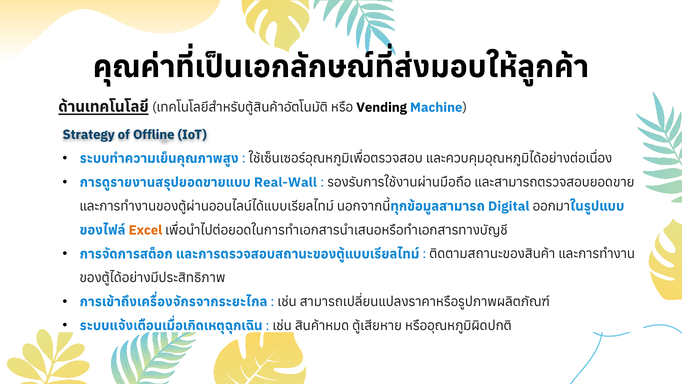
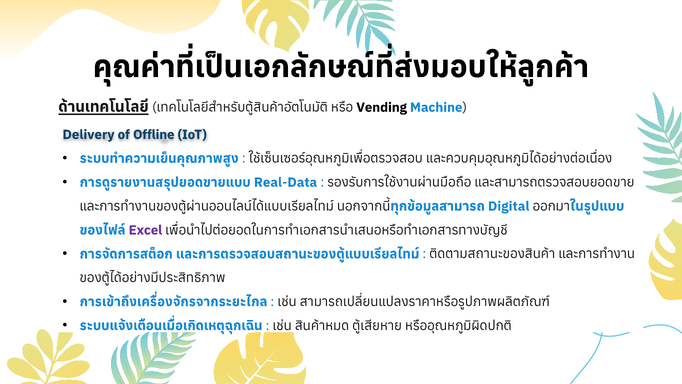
Strategy: Strategy -> Delivery
Real-Wall: Real-Wall -> Real-Data
Excel colour: orange -> purple
